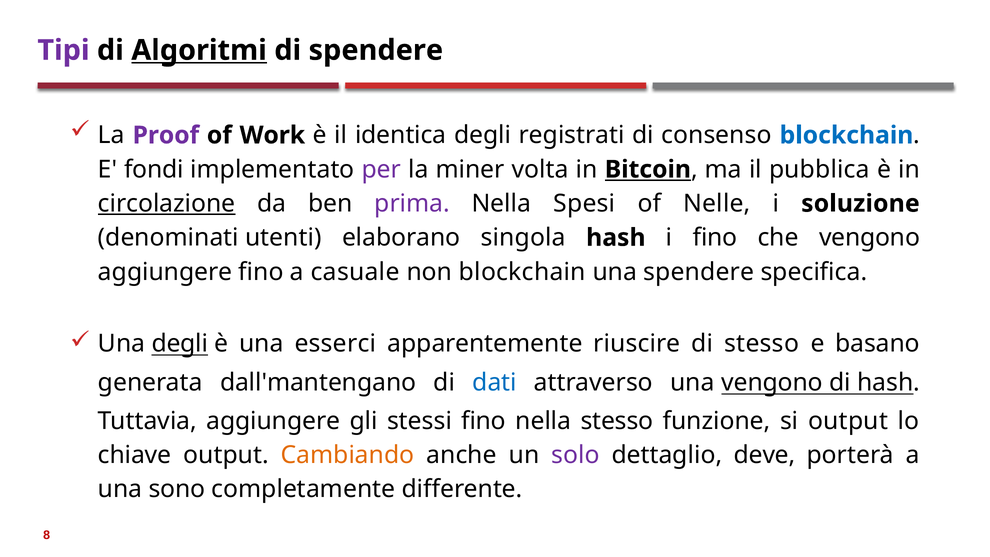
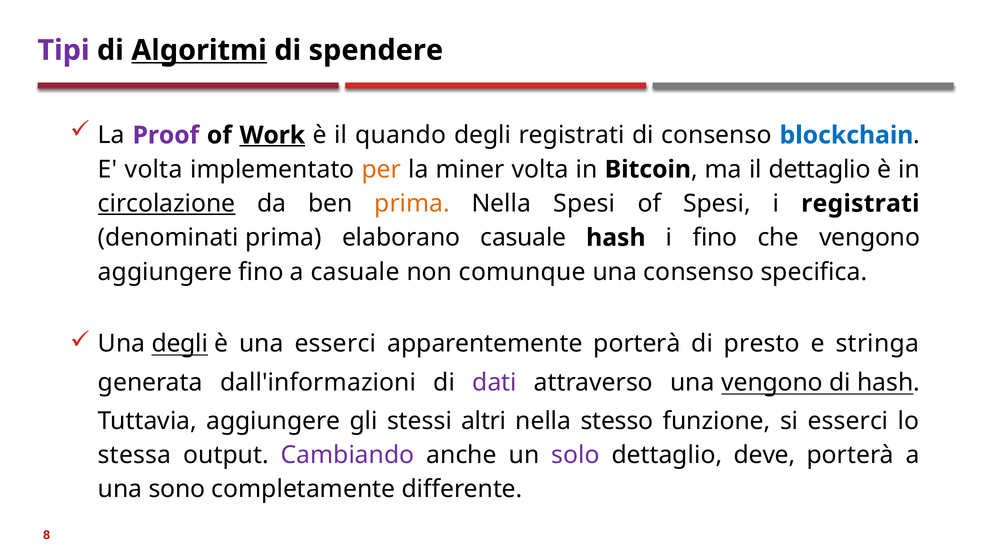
Work underline: none -> present
identica: identica -> quando
E fondi: fondi -> volta
per colour: purple -> orange
Bitcoin underline: present -> none
il pubblica: pubblica -> dettaglio
prima at (412, 203) colour: purple -> orange
of Nelle: Nelle -> Spesi
i soluzione: soluzione -> registrati
denominati utenti: utenti -> prima
elaborano singola: singola -> casuale
non blockchain: blockchain -> comunque
una spendere: spendere -> consenso
apparentemente riuscire: riuscire -> porterà
di stesso: stesso -> presto
basano: basano -> stringa
dall'mantengano: dall'mantengano -> dall'informazioni
dati colour: blue -> purple
stessi fino: fino -> altri
si output: output -> esserci
chiave: chiave -> stessa
Cambiando colour: orange -> purple
